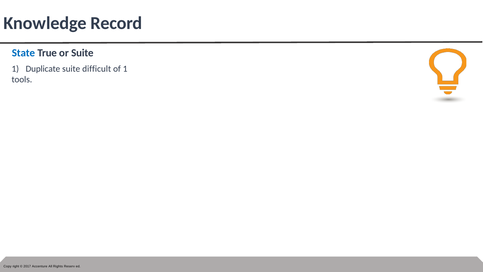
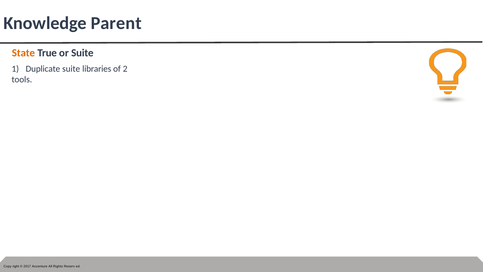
Record: Record -> Parent
State colour: blue -> orange
difficult: difficult -> libraries
of 1: 1 -> 2
